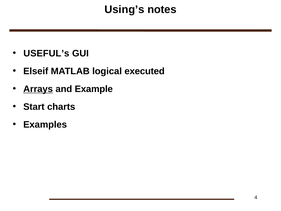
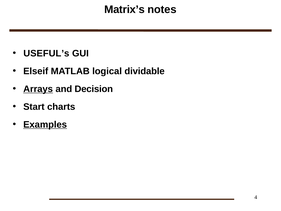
Using’s: Using’s -> Matrix’s
executed: executed -> dividable
Example: Example -> Decision
Examples underline: none -> present
